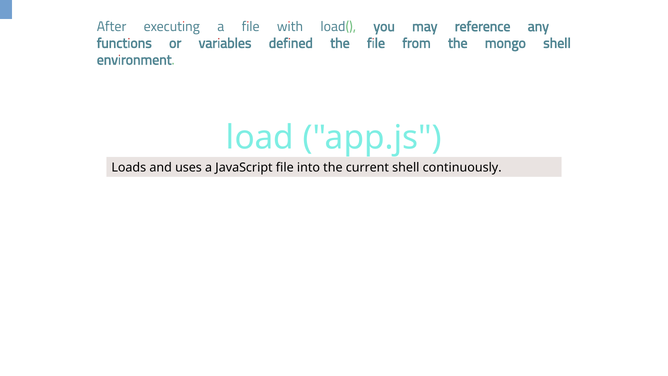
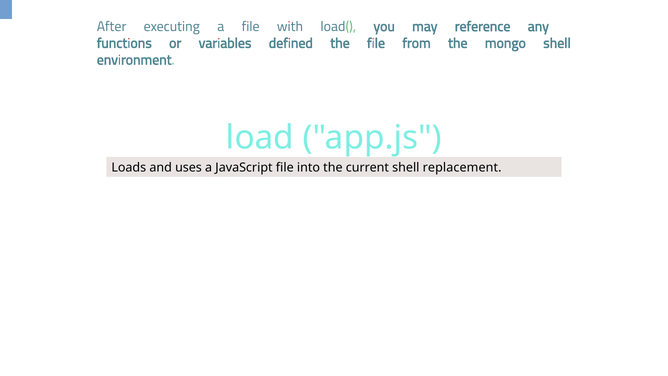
continuously: continuously -> replacement
